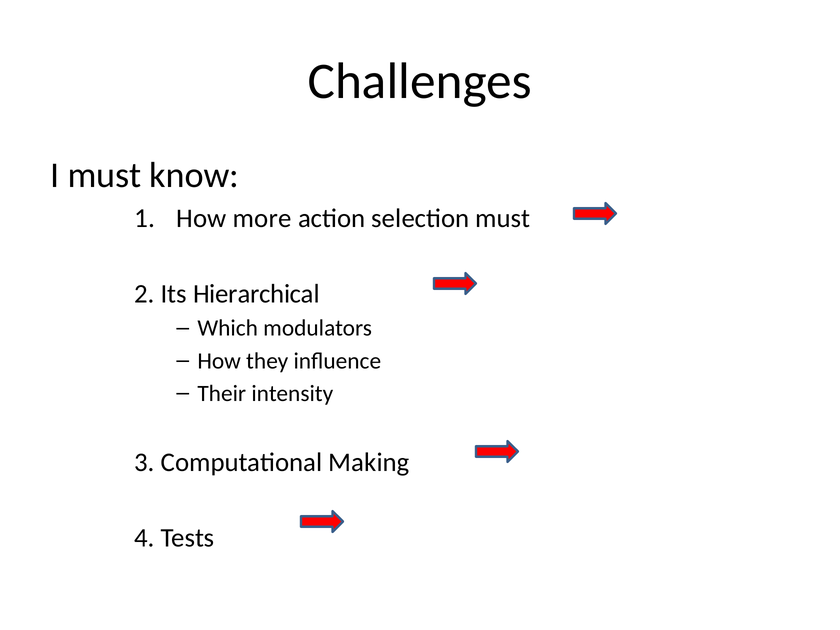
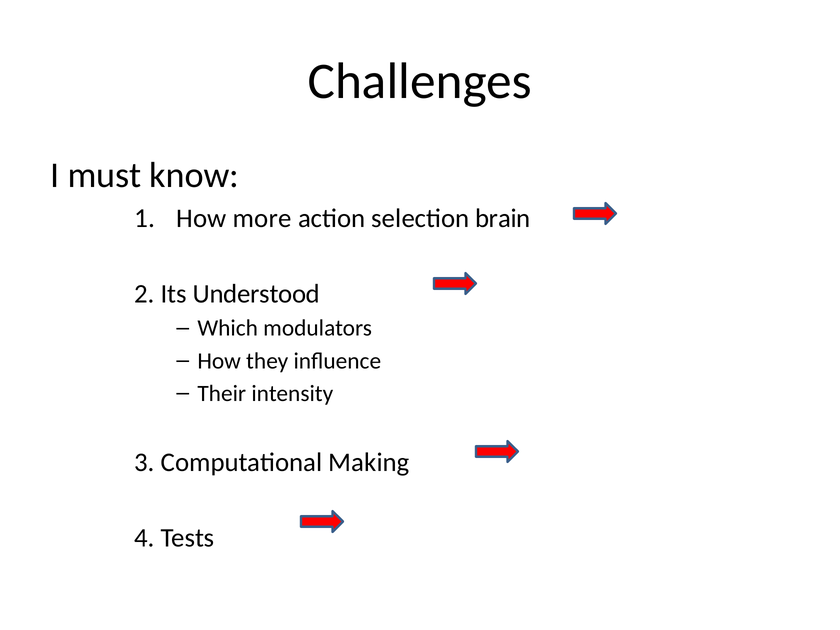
selection must: must -> brain
Hierarchical: Hierarchical -> Understood
